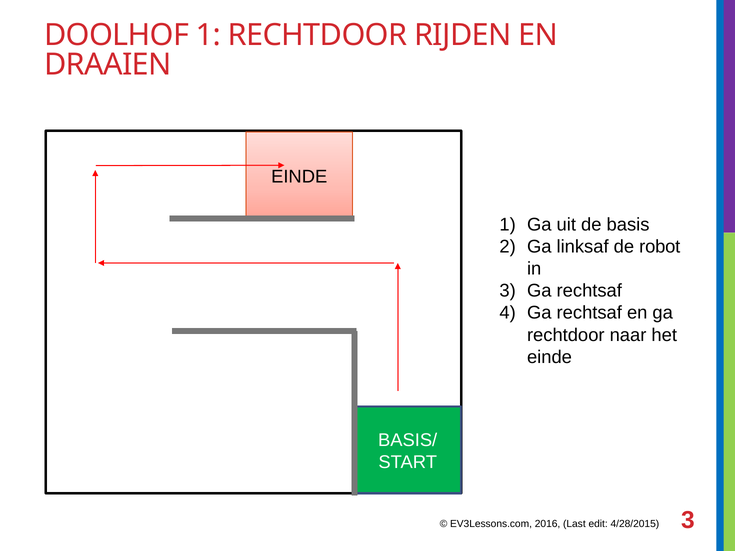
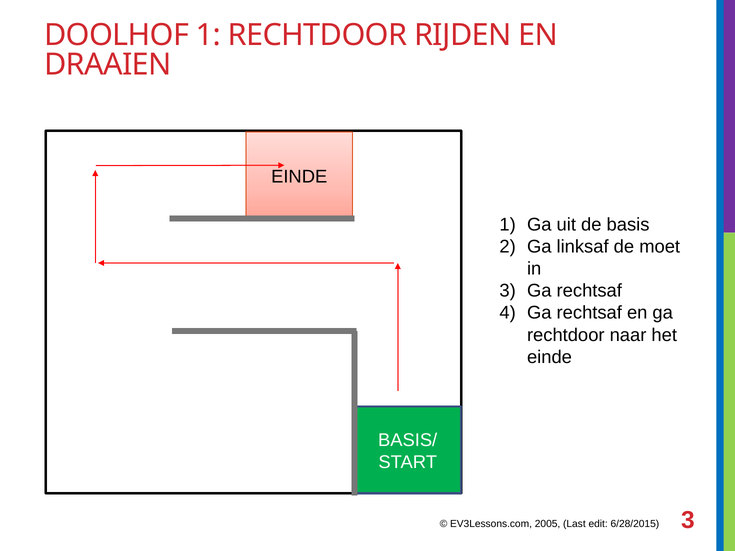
robot: robot -> moet
2016: 2016 -> 2005
4/28/2015: 4/28/2015 -> 6/28/2015
